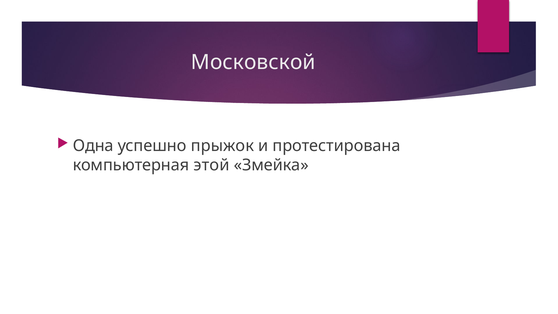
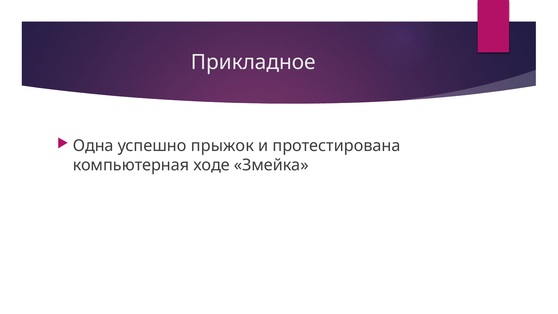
Московской: Московской -> Прикладное
этой: этой -> ходе
